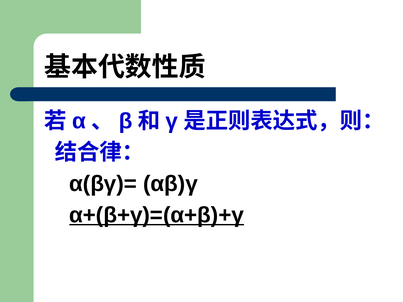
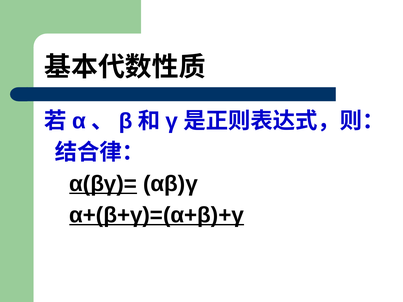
α(βγ)= underline: none -> present
